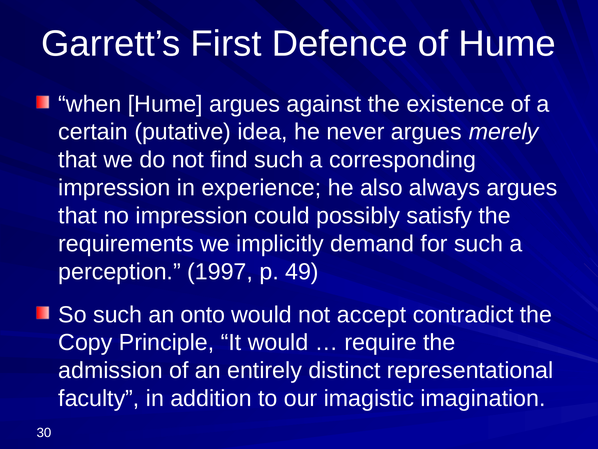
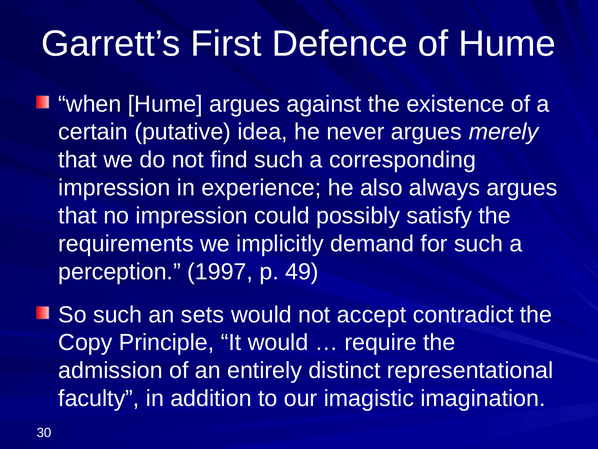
onto: onto -> sets
